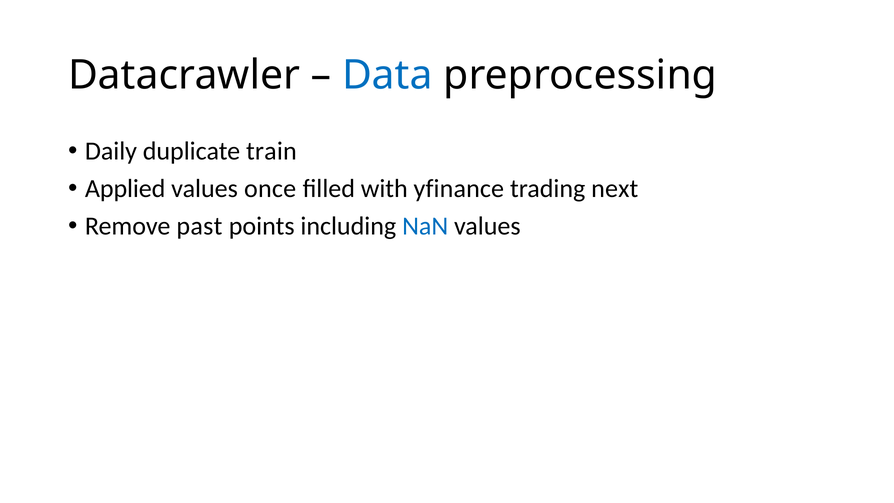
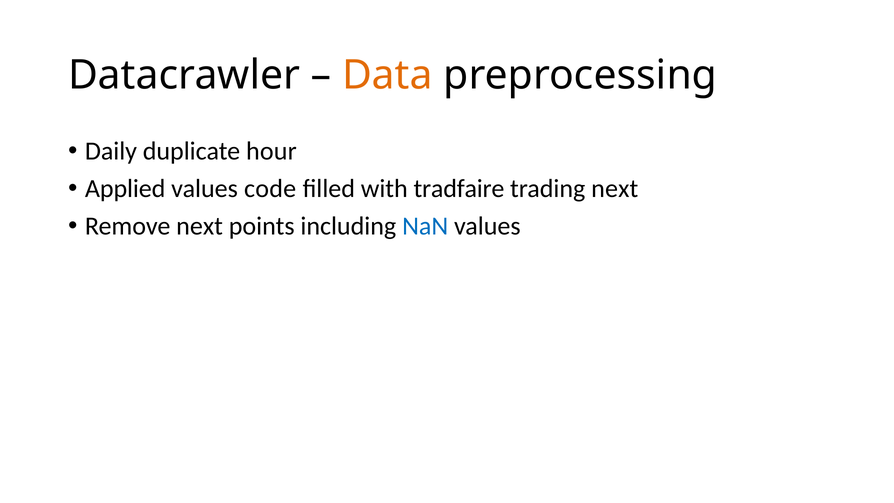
Data colour: blue -> orange
train: train -> hour
once: once -> code
yfinance: yfinance -> tradfaire
Remove past: past -> next
